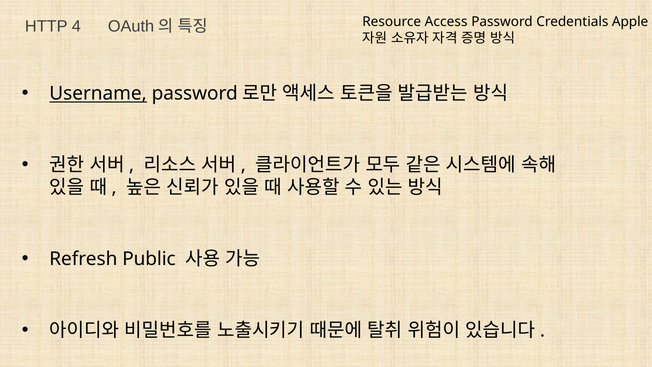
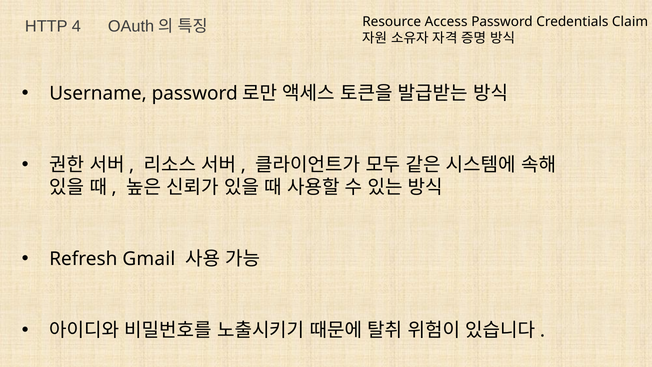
Apple: Apple -> Claim
Username underline: present -> none
Public: Public -> Gmail
